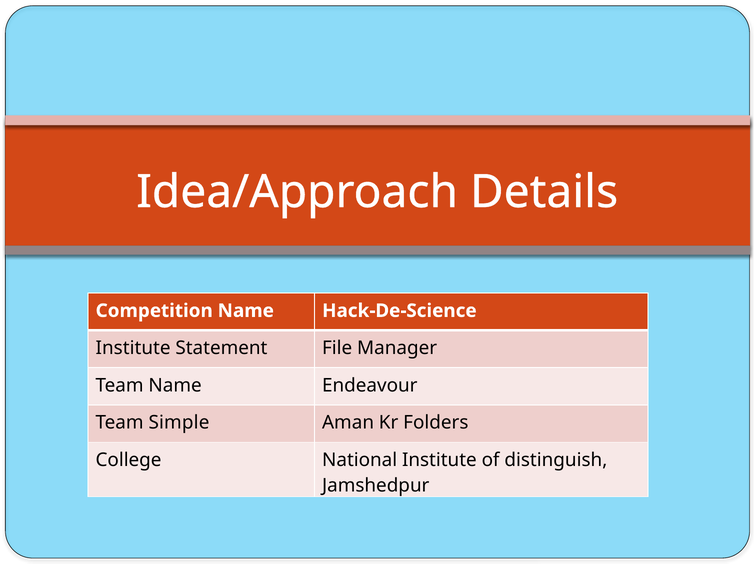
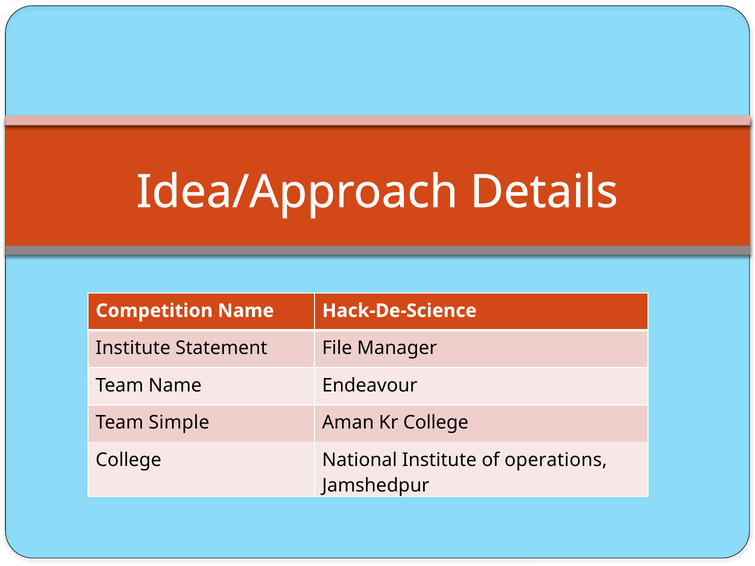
Kr Folders: Folders -> College
distinguish: distinguish -> operations
